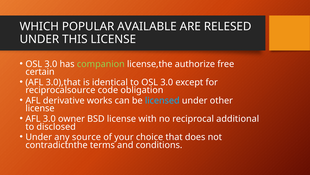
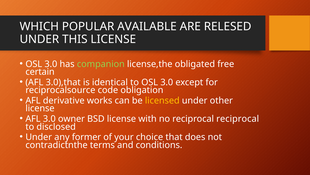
authorize: authorize -> obligated
licensed colour: light blue -> yellow
reciprocal additional: additional -> reciprocal
source: source -> former
